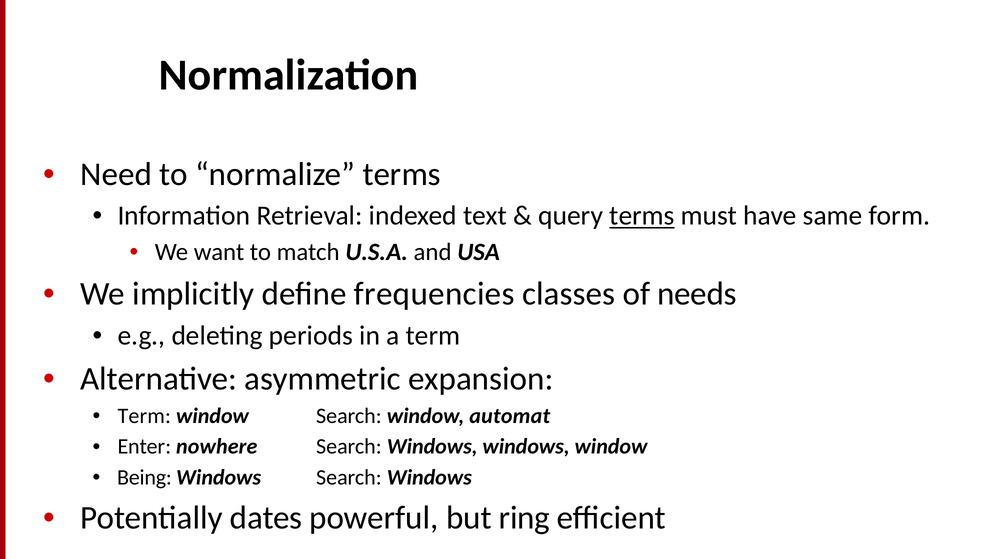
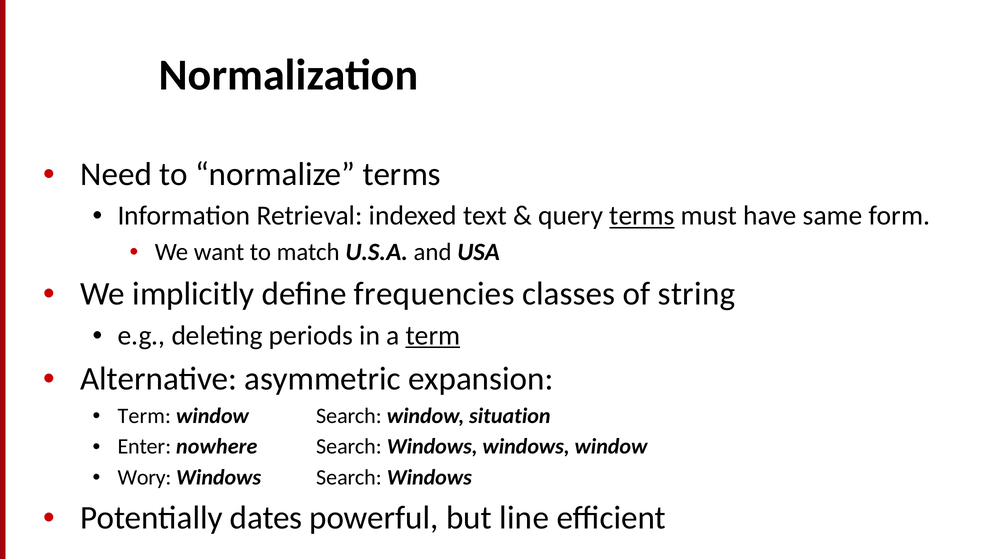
needs: needs -> string
term at (433, 335) underline: none -> present
automat: automat -> situation
Being: Being -> Wory
ring: ring -> line
